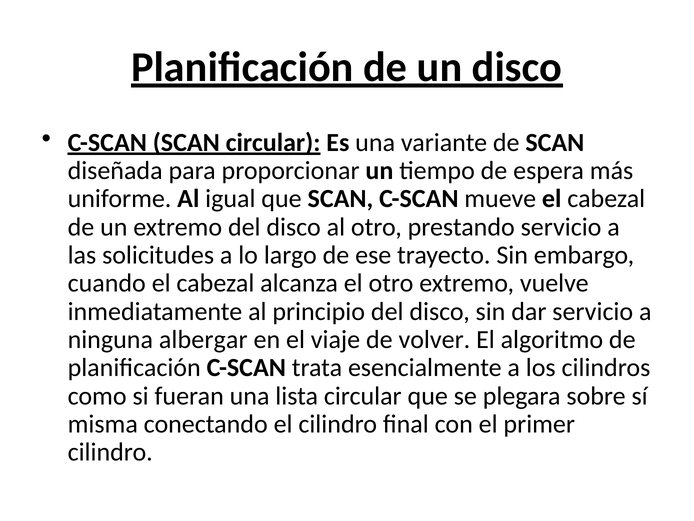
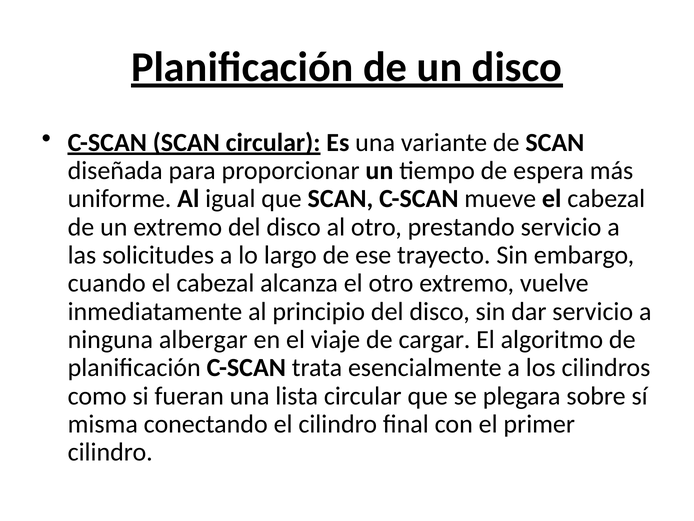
volver: volver -> cargar
